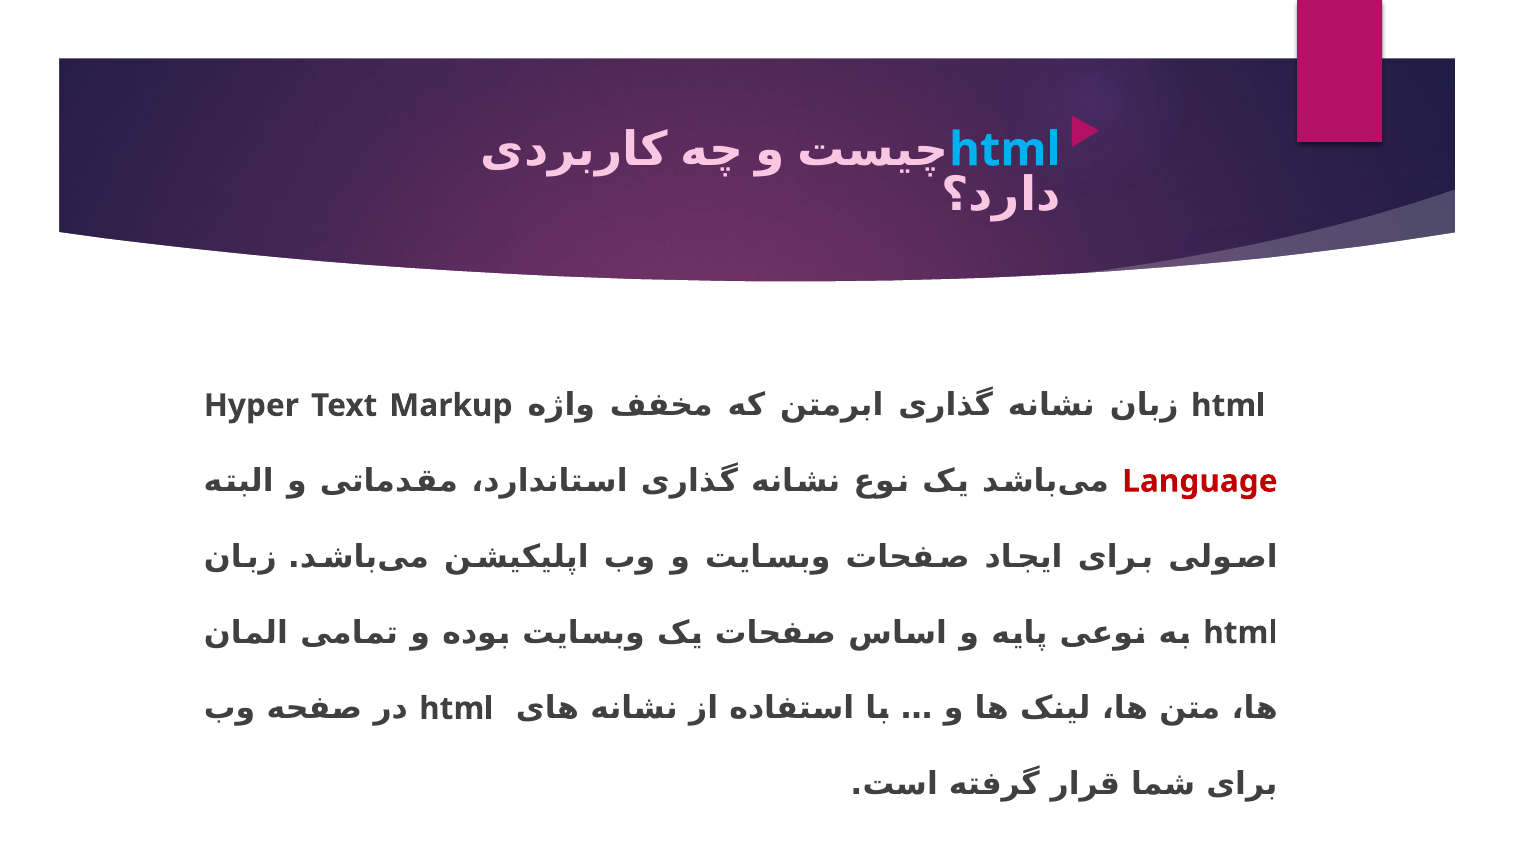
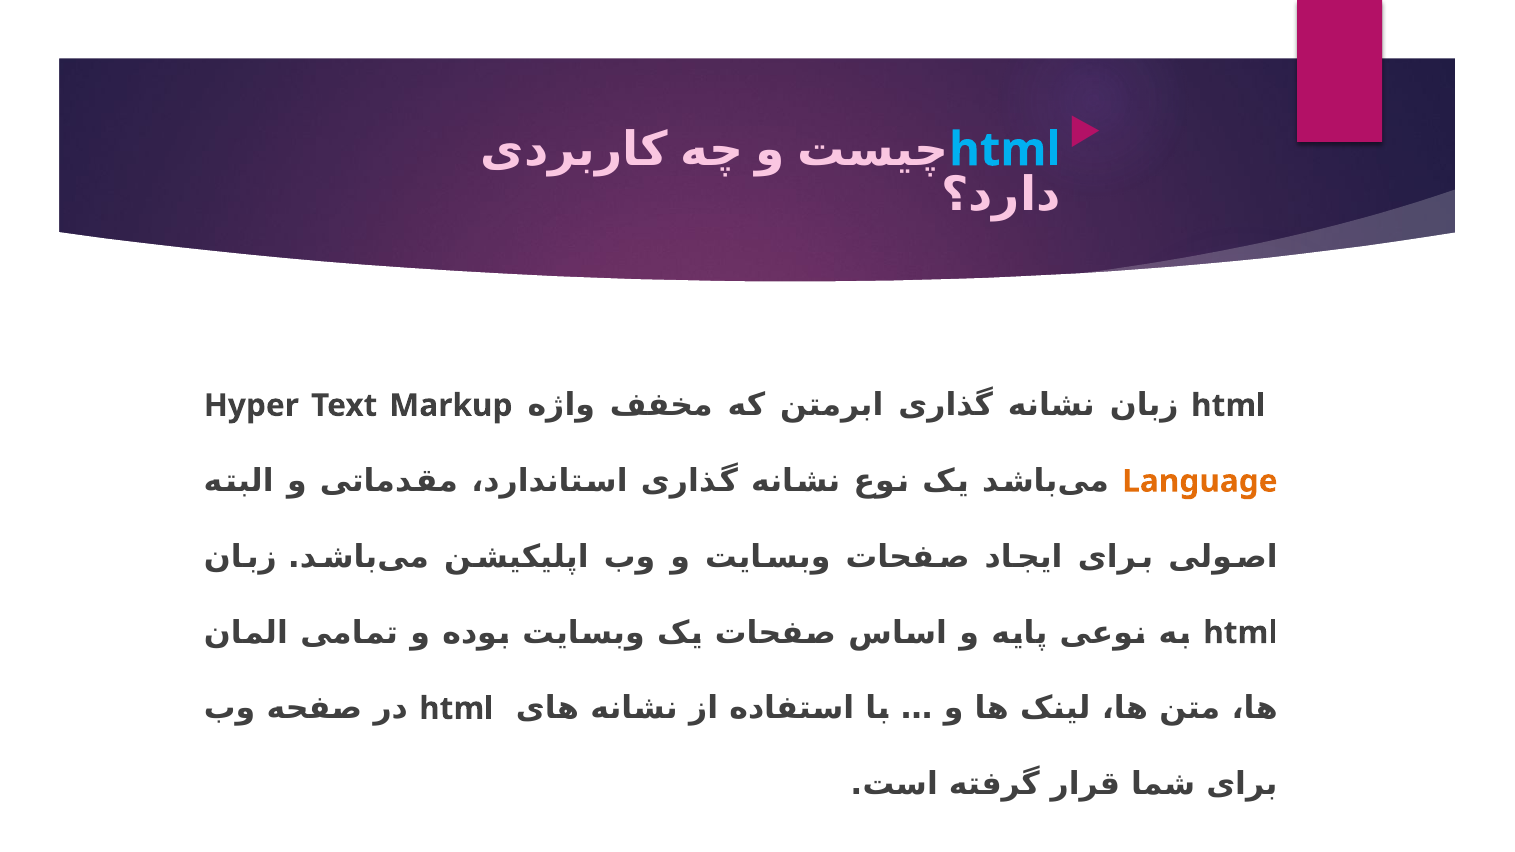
Language colour: red -> orange
